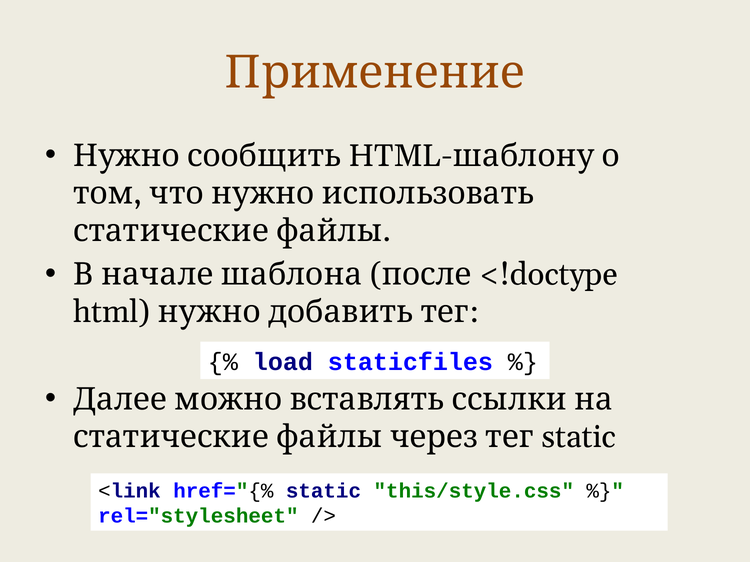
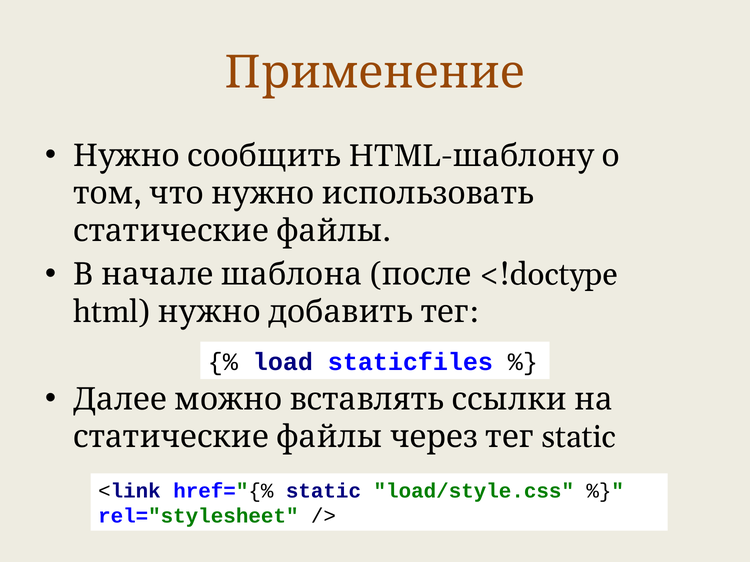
this/style.css: this/style.css -> load/style.css
